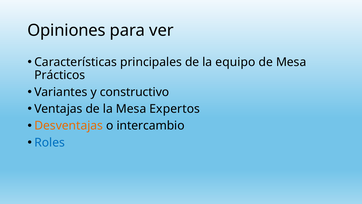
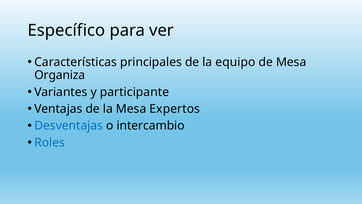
Opiniones: Opiniones -> Específico
Prácticos: Prácticos -> Organiza
constructivo: constructivo -> participante
Desventajas colour: orange -> blue
